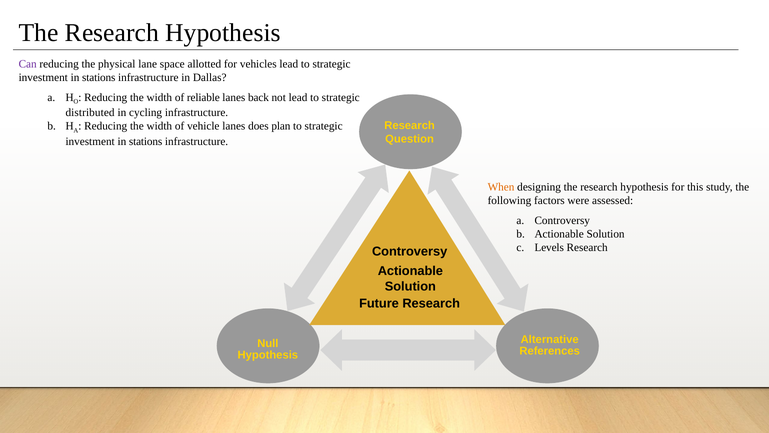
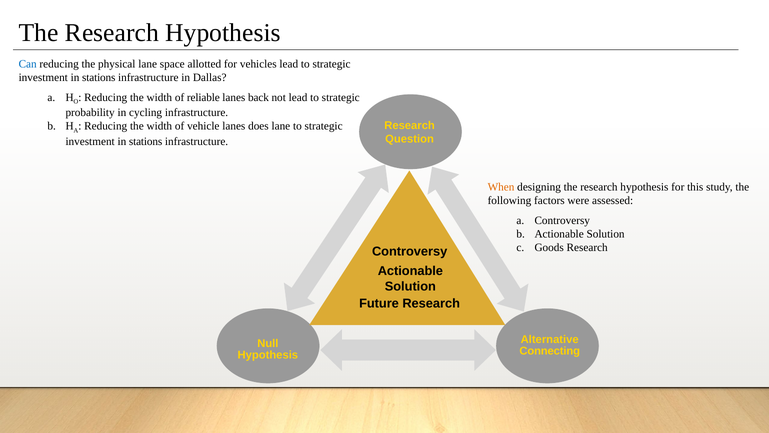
Can colour: purple -> blue
distributed: distributed -> probability
does plan: plan -> lane
Levels: Levels -> Goods
References: References -> Connecting
